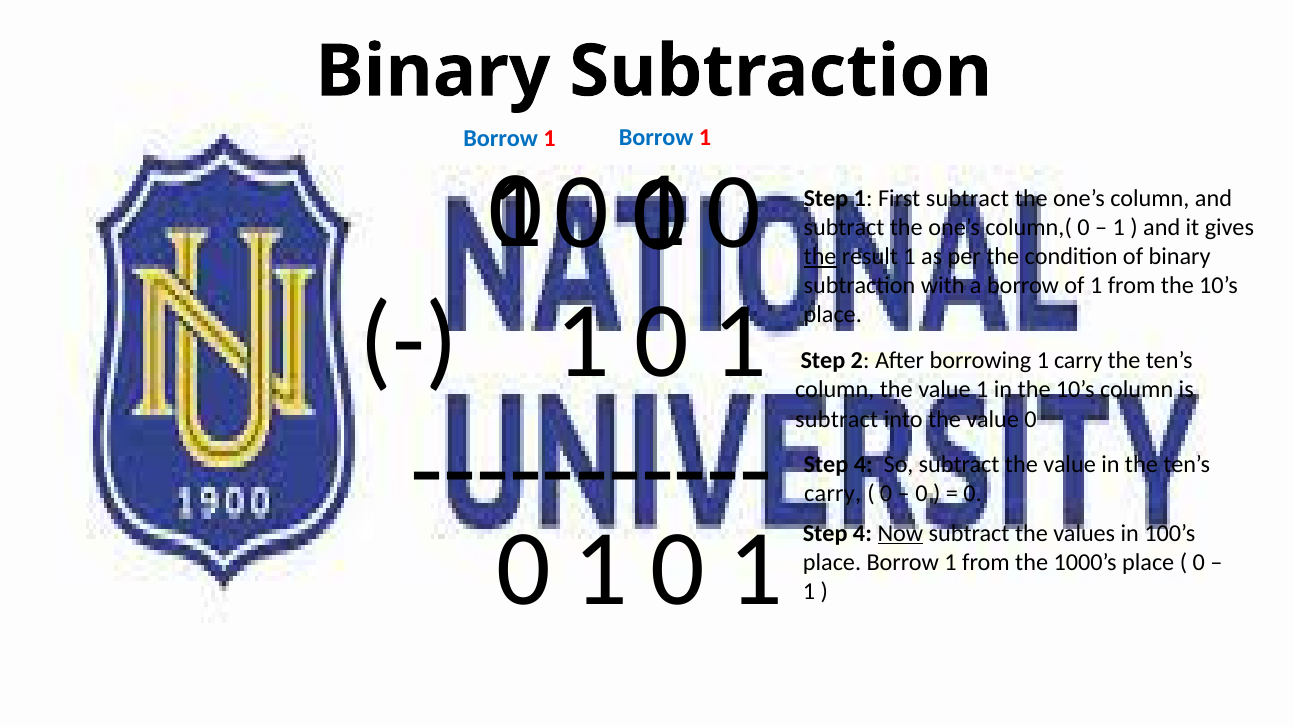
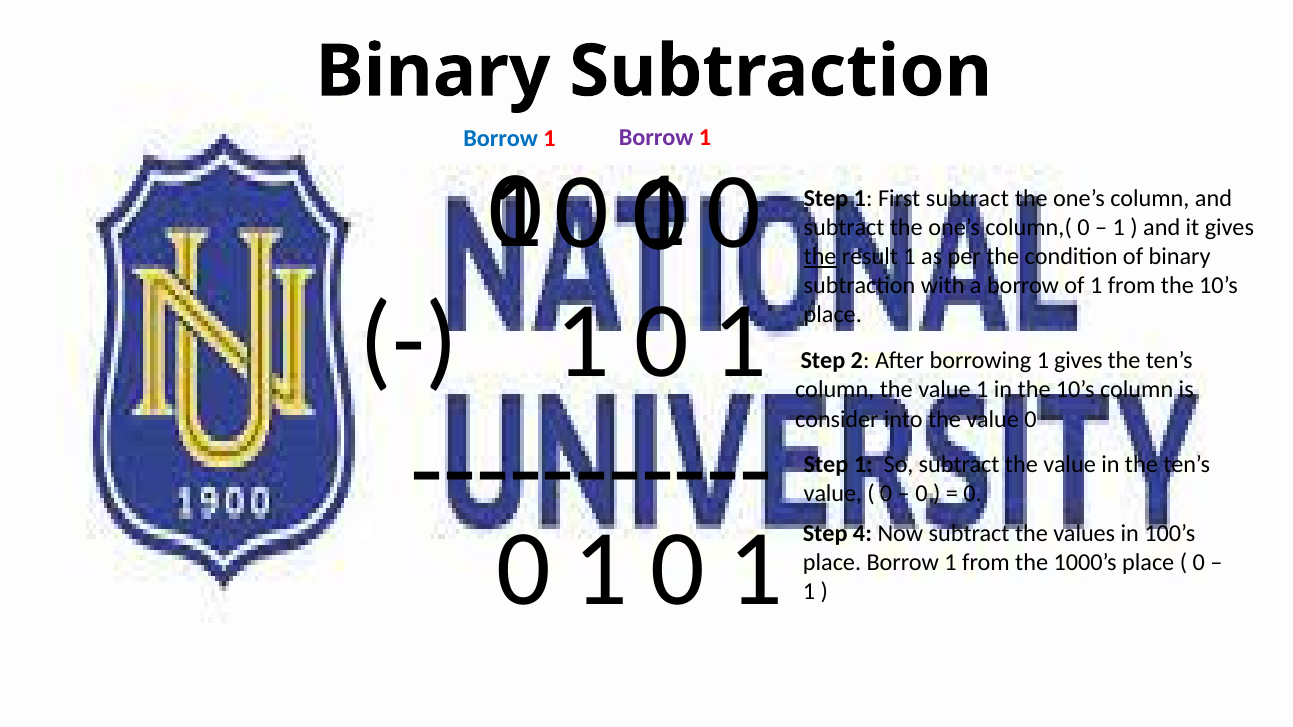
Borrow at (656, 137) colour: blue -> purple
1 carry: carry -> gives
subtract at (837, 419): subtract -> consider
4 at (863, 465): 4 -> 1
carry at (833, 494): carry -> value
Now underline: present -> none
